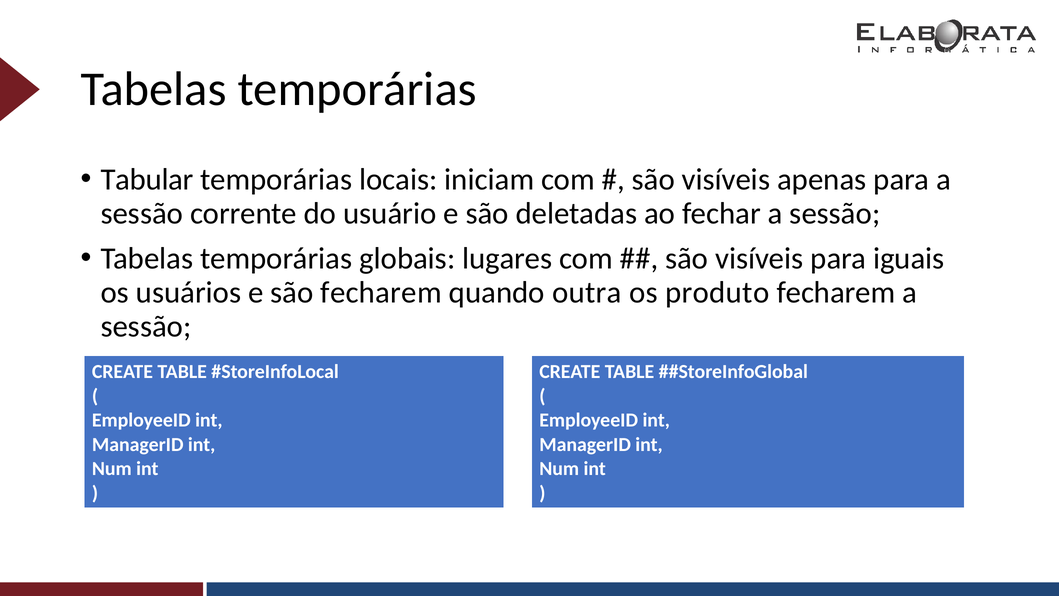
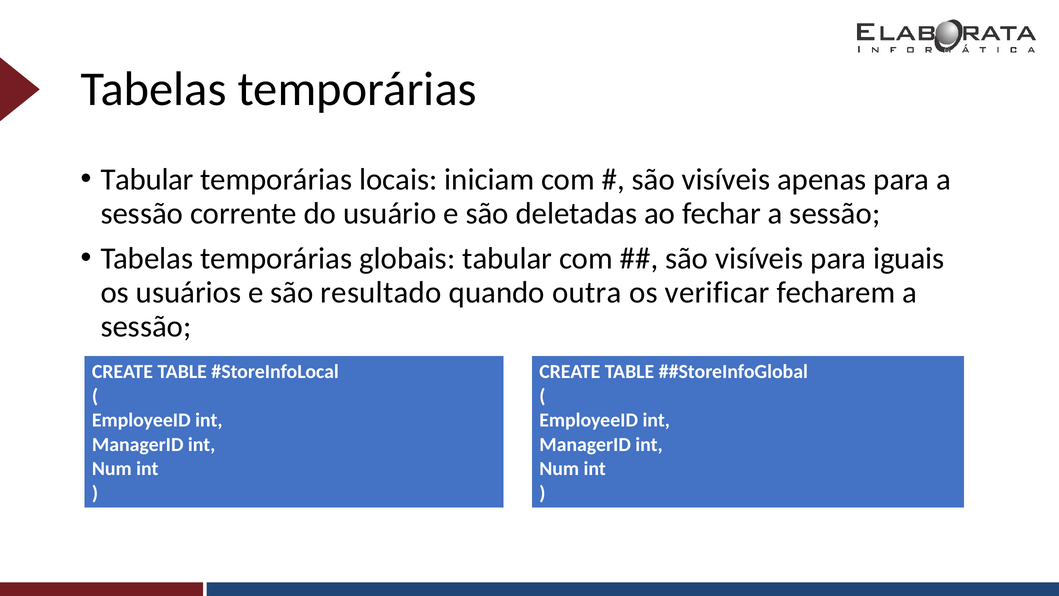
globais lugares: lugares -> tabular
são fecharem: fecharem -> resultado
produto: produto -> verificar
